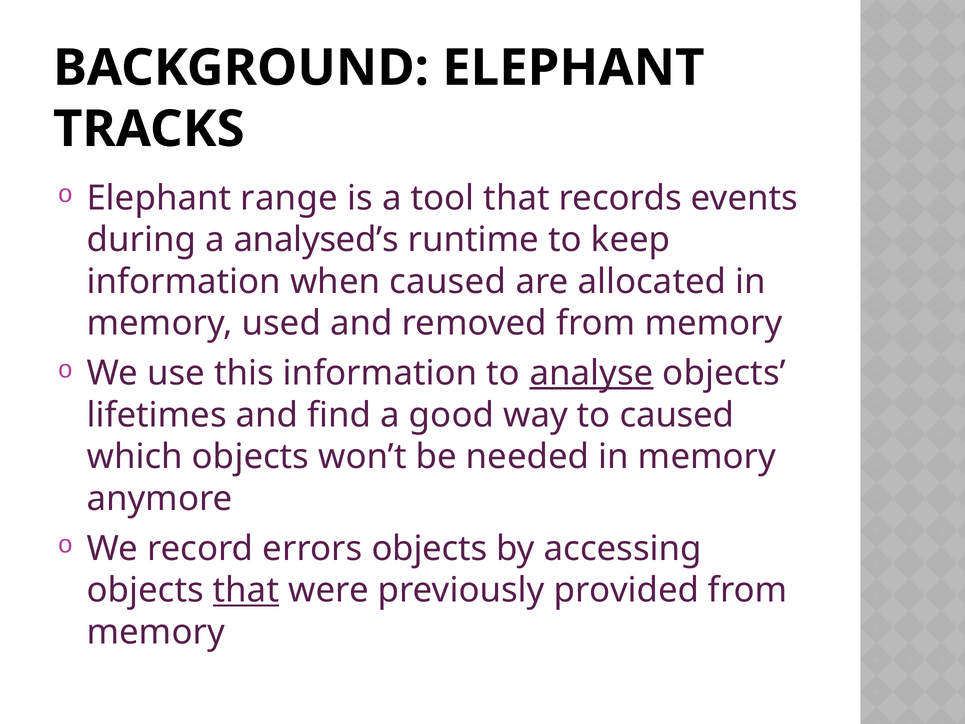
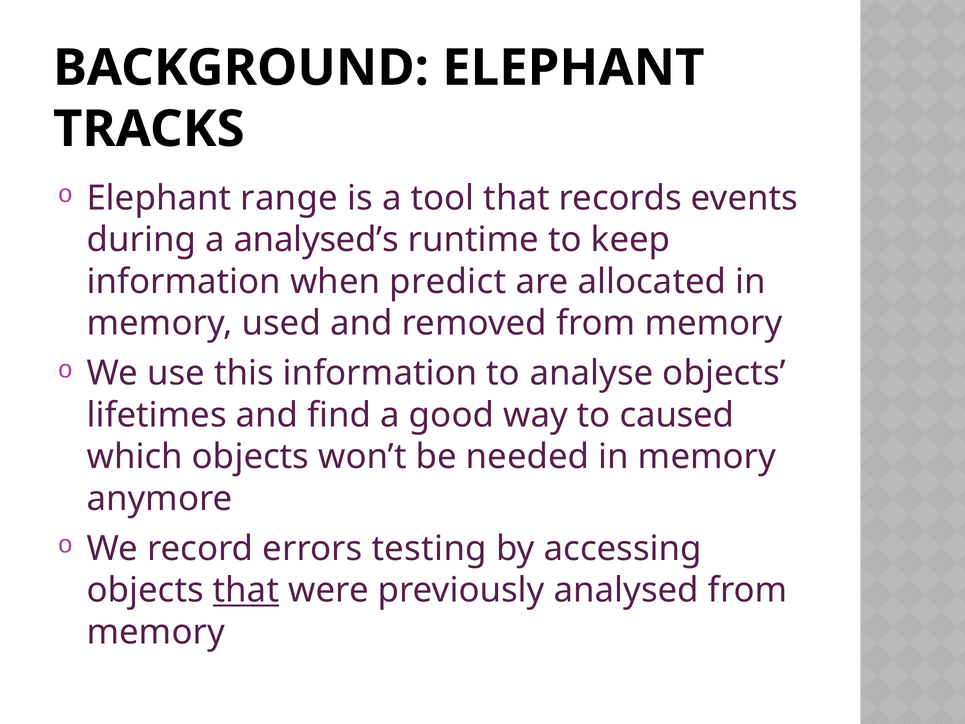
when caused: caused -> predict
analyse underline: present -> none
errors objects: objects -> testing
provided: provided -> analysed
